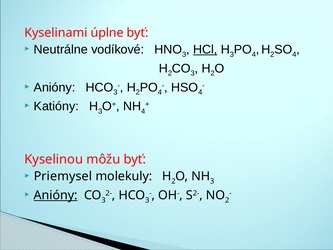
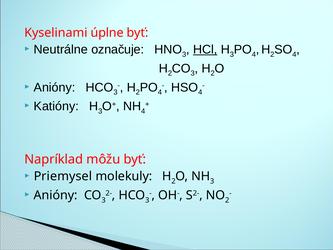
vodíkové: vodíkové -> označuje
Kyselinou: Kyselinou -> Napríklad
Anióny at (56, 195) underline: present -> none
